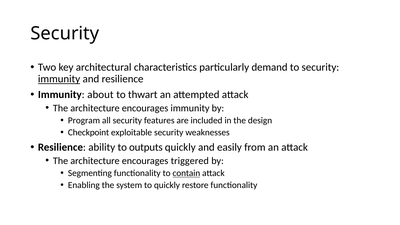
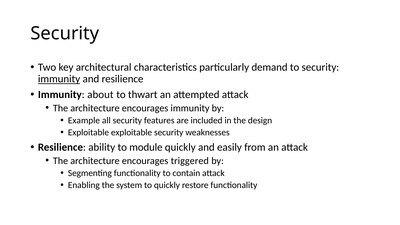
Program: Program -> Example
Checkpoint at (89, 132): Checkpoint -> Exploitable
outputs: outputs -> module
contain underline: present -> none
